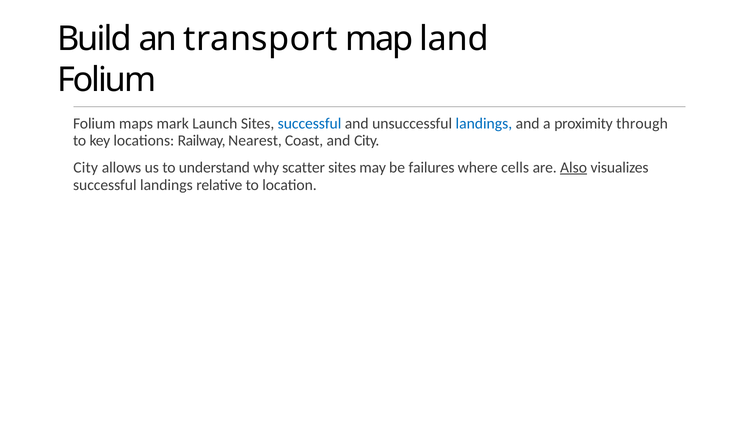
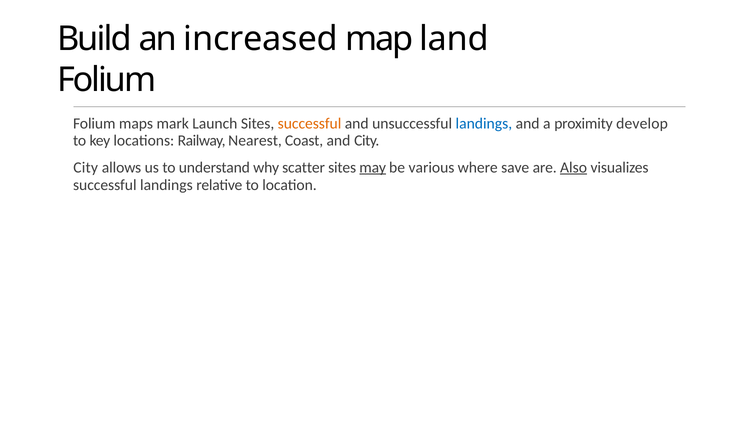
transport: transport -> increased
successful at (310, 124) colour: blue -> orange
through: through -> develop
may underline: none -> present
failures: failures -> various
cells: cells -> save
